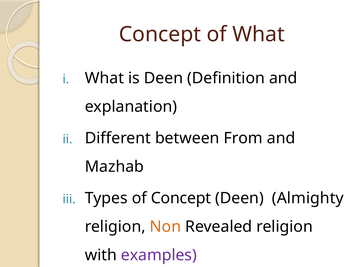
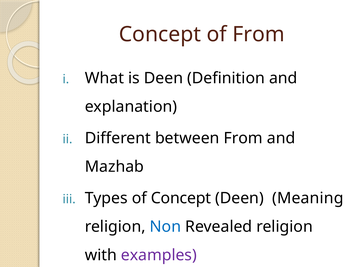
of What: What -> From
Almighty: Almighty -> Meaning
Non colour: orange -> blue
